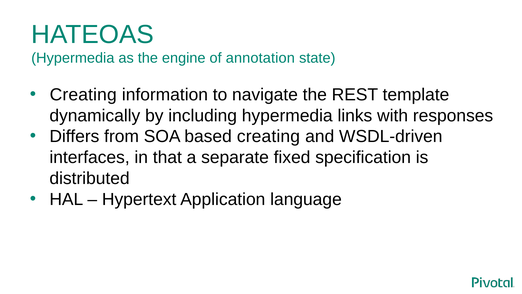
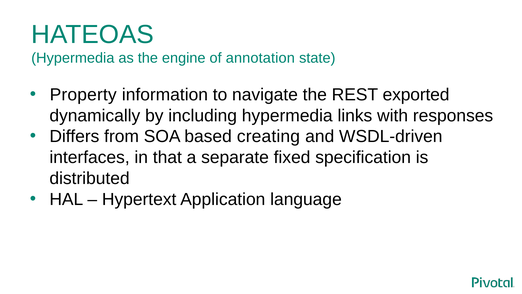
Creating at (83, 95): Creating -> Property
template: template -> exported
